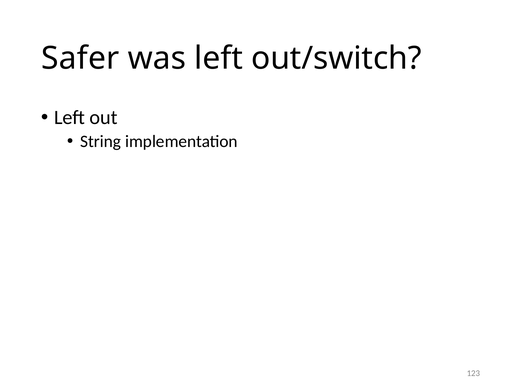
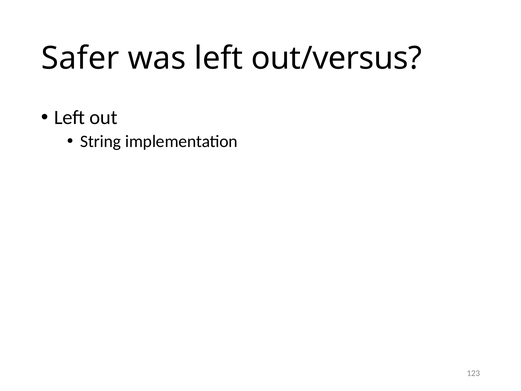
out/switch: out/switch -> out/versus
